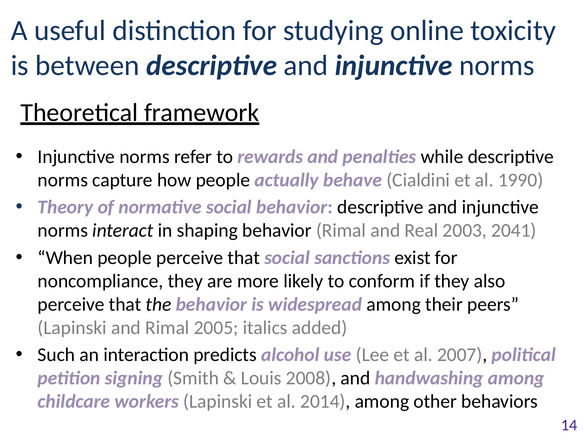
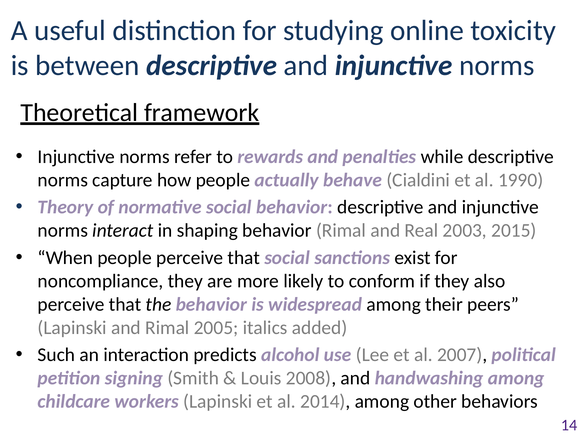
2041: 2041 -> 2015
